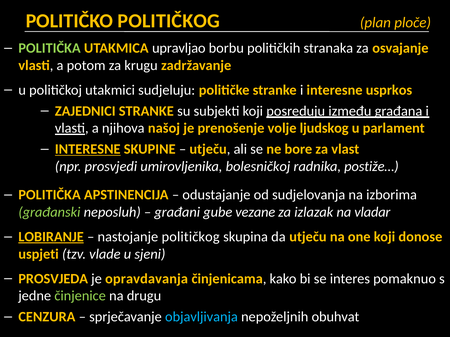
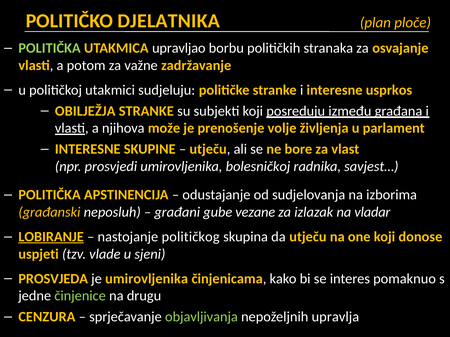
POLITIČKO POLITIČKOG: POLITIČKOG -> DJELATNIKA
krugu: krugu -> važne
ZAJEDNICI: ZAJEDNICI -> OBILJEŽJA
našoj: našoj -> može
ljudskog: ljudskog -> življenja
INTERESNE at (88, 149) underline: present -> none
postiže…: postiže… -> savjest…
građanski colour: light green -> yellow
je opravdavanja: opravdavanja -> umirovljenika
objavljivanja colour: light blue -> light green
obuhvat: obuhvat -> upravlja
